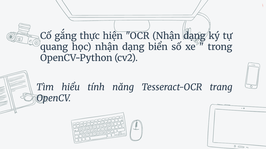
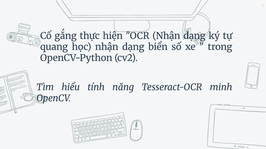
trang: trang -> minh
